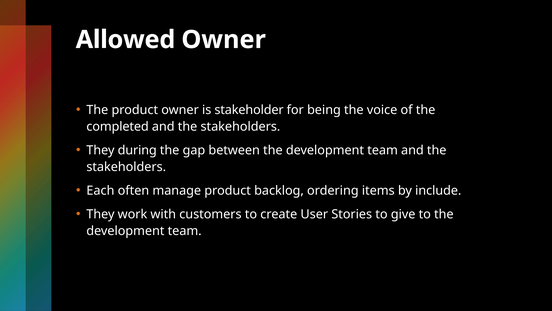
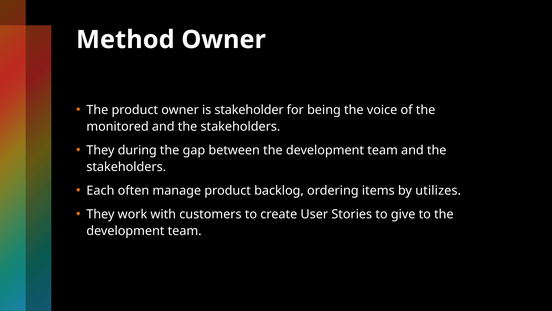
Allowed: Allowed -> Method
completed: completed -> monitored
include: include -> utilizes
